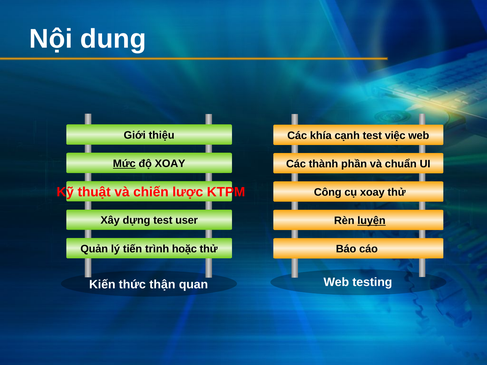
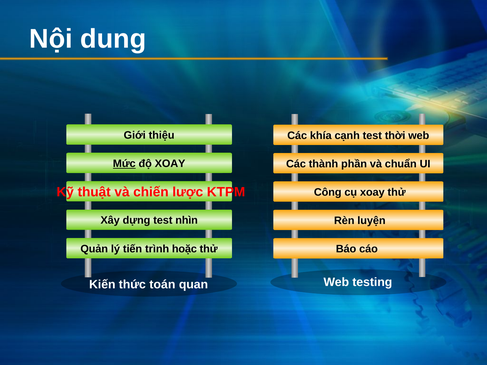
việc: việc -> thời
user: user -> nhìn
luyện underline: present -> none
thận: thận -> toán
